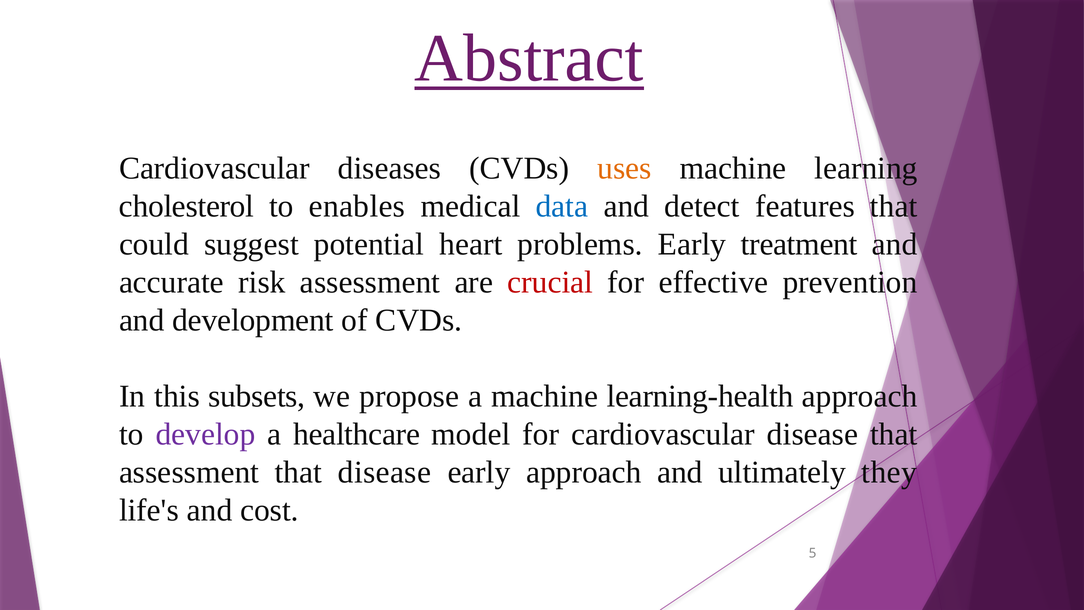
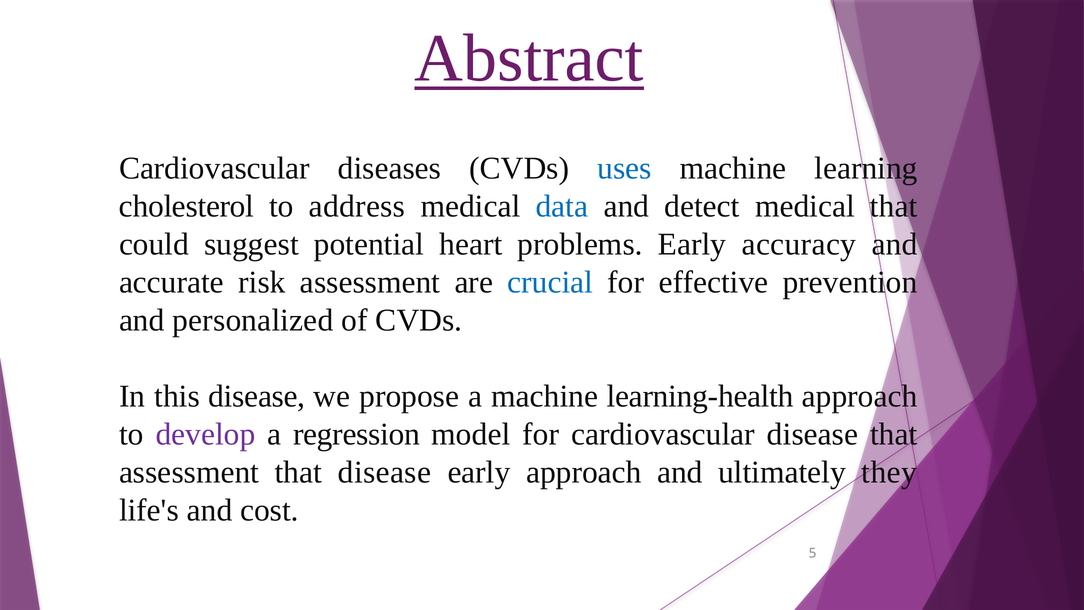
uses colour: orange -> blue
enables: enables -> address
detect features: features -> medical
treatment: treatment -> accuracy
crucial colour: red -> blue
development: development -> personalized
this subsets: subsets -> disease
healthcare: healthcare -> regression
